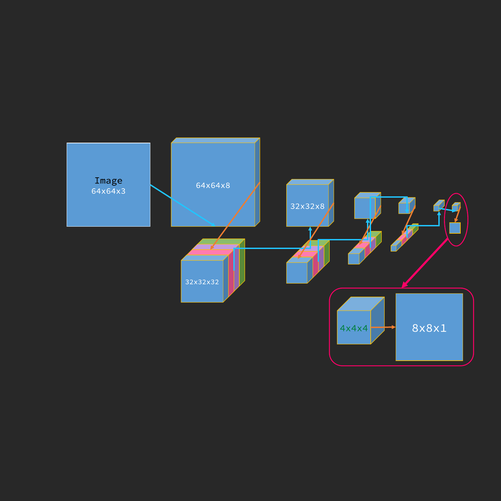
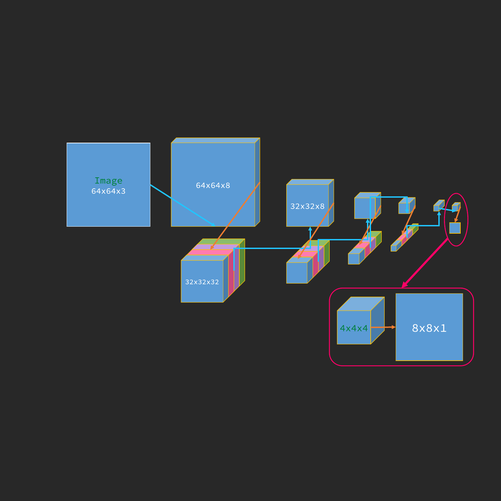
Image colour: black -> green
